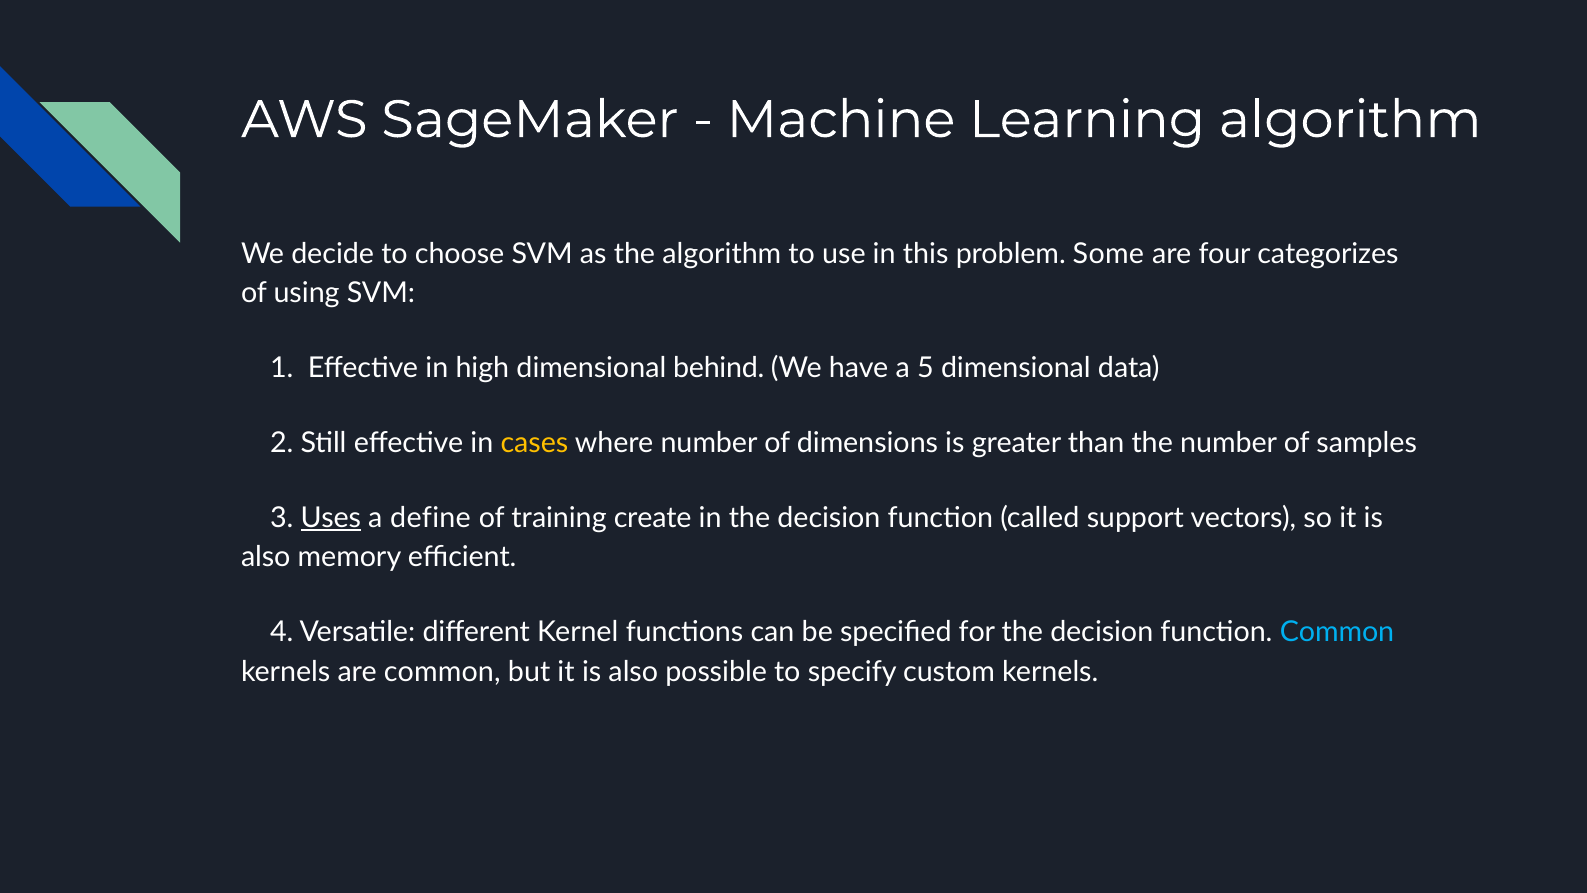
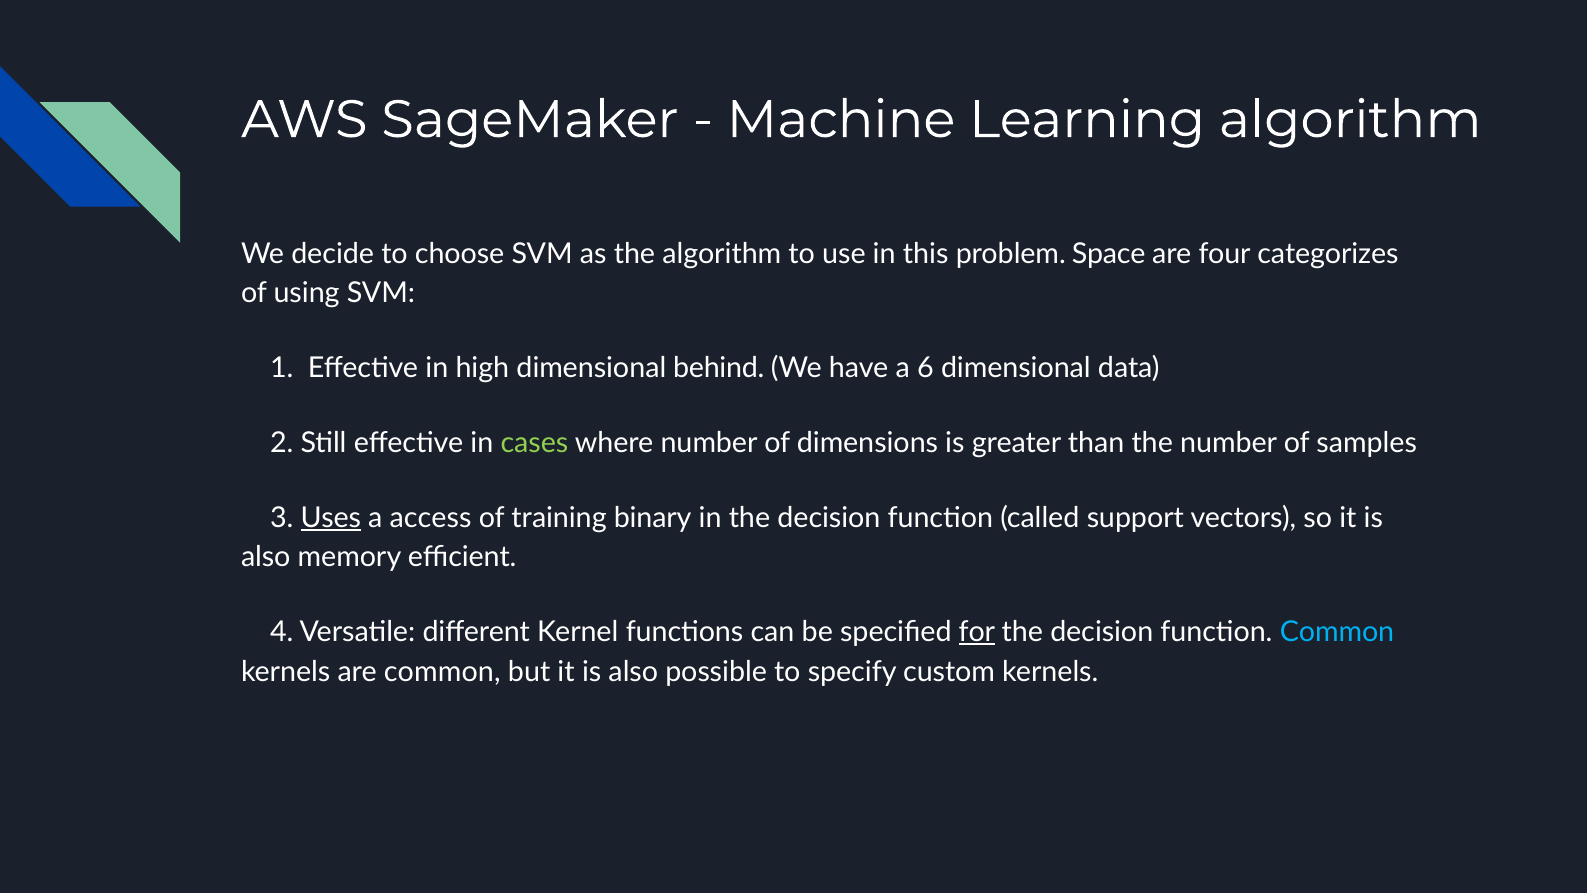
Some: Some -> Space
5: 5 -> 6
cases colour: yellow -> light green
define: define -> access
create: create -> binary
for underline: none -> present
